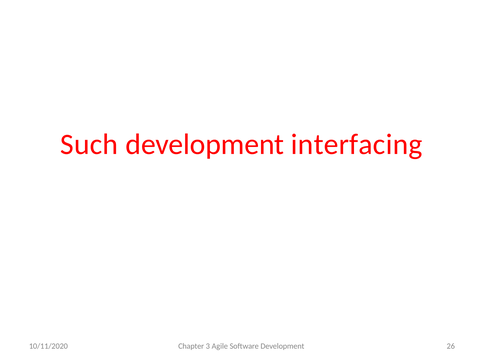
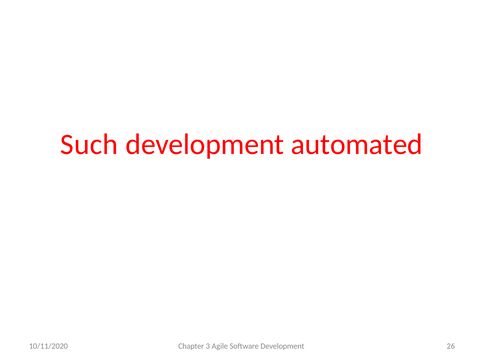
interfacing: interfacing -> automated
